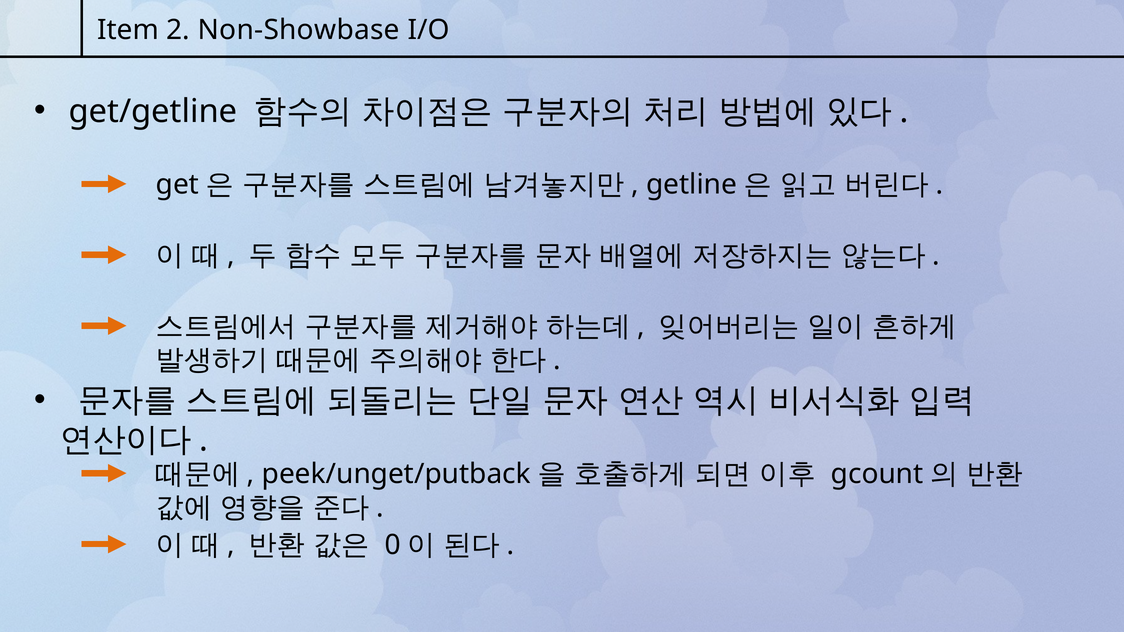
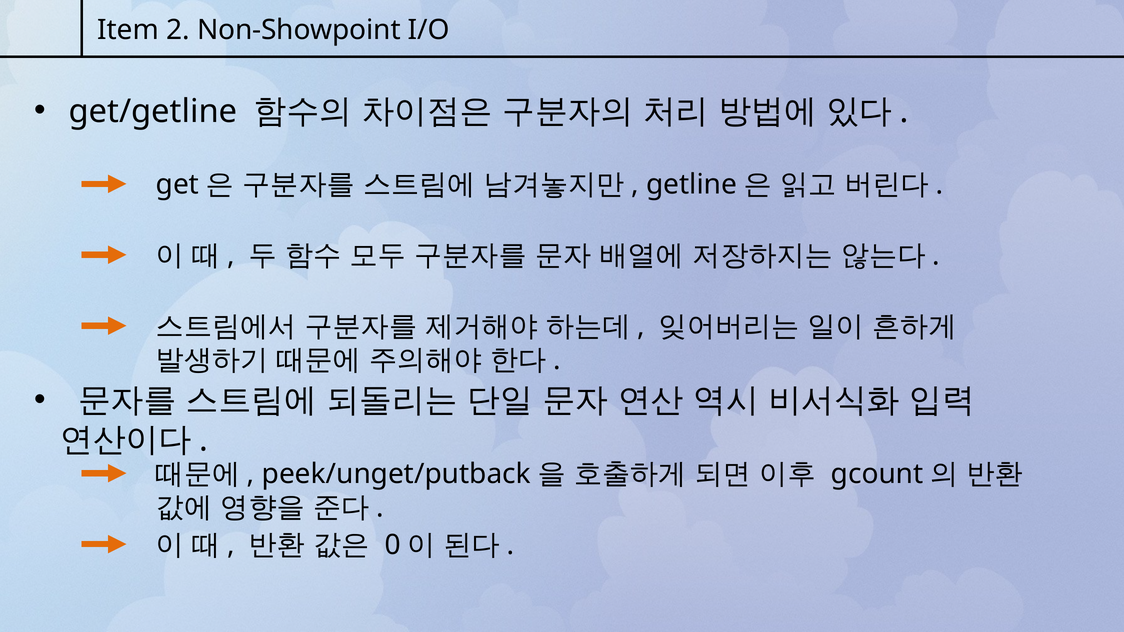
Non-Showbase: Non-Showbase -> Non-Showpoint
